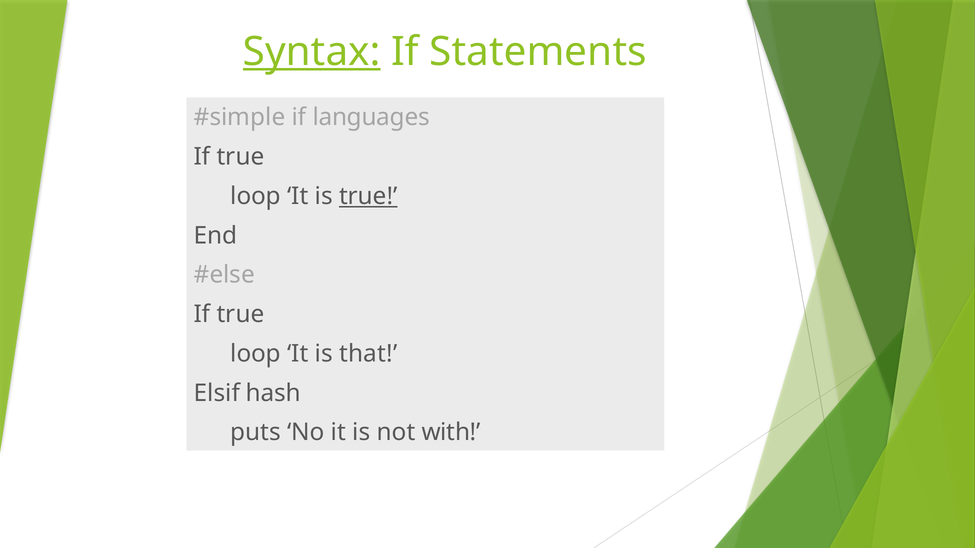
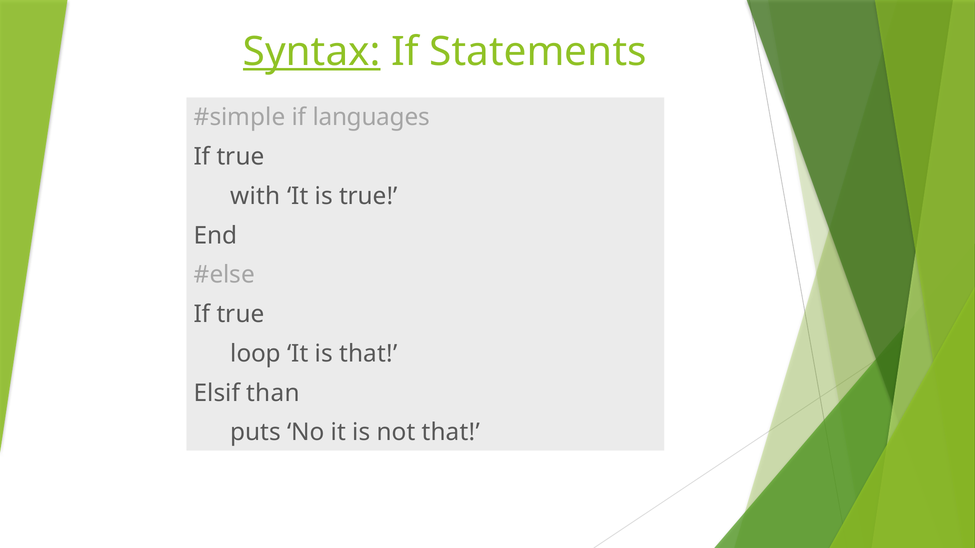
loop at (256, 196): loop -> with
true at (368, 196) underline: present -> none
hash: hash -> than
not with: with -> that
